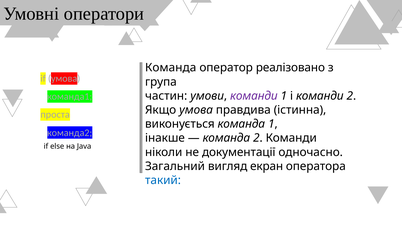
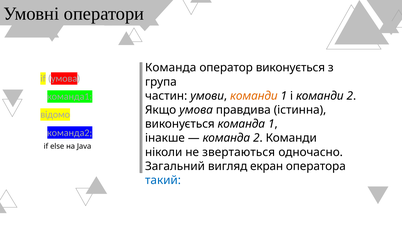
оператор реалізовано: реалізовано -> виконується
команди at (254, 96) colour: purple -> orange
проста: проста -> відомо
документації: документації -> звертаються
